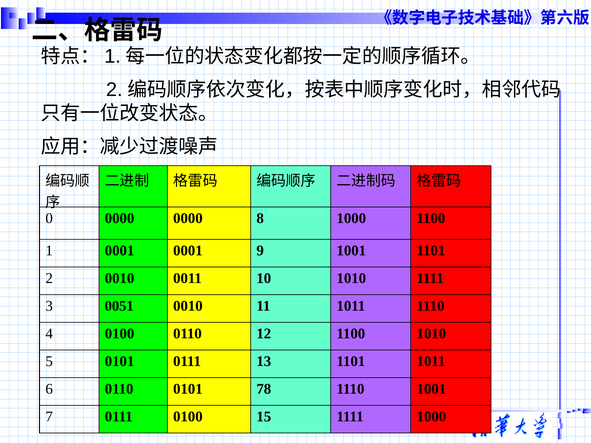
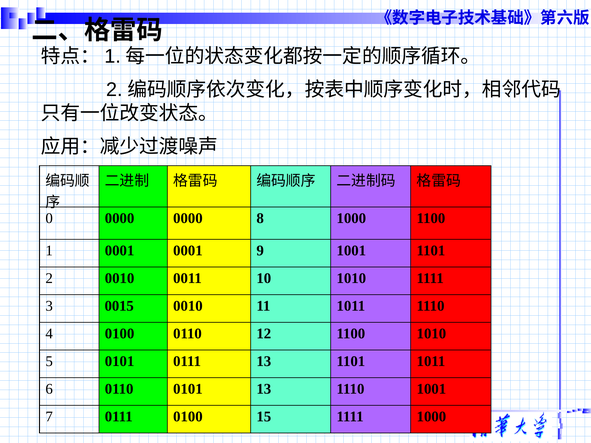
0051: 0051 -> 0015
0101 78: 78 -> 13
